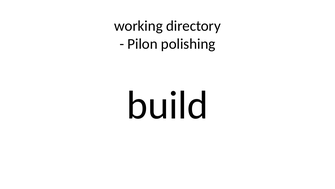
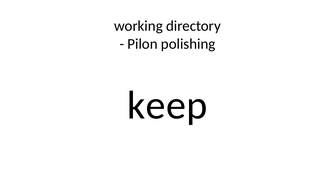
build: build -> keep
